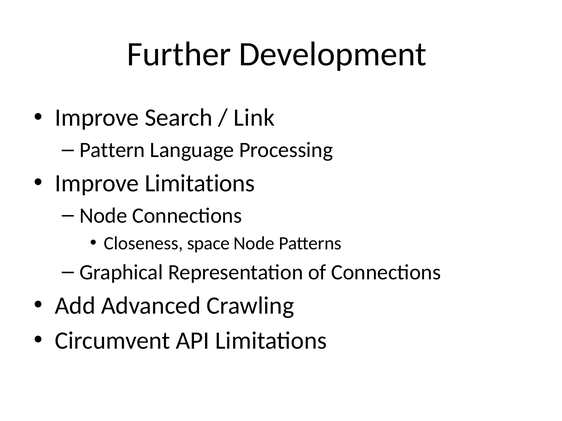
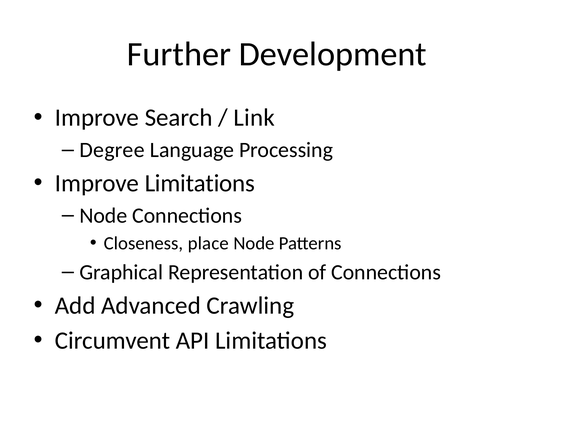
Pattern: Pattern -> Degree
space: space -> place
